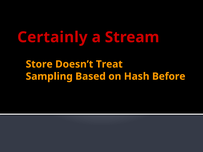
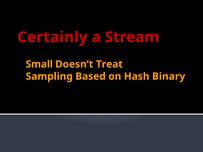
Store: Store -> Small
Before: Before -> Binary
